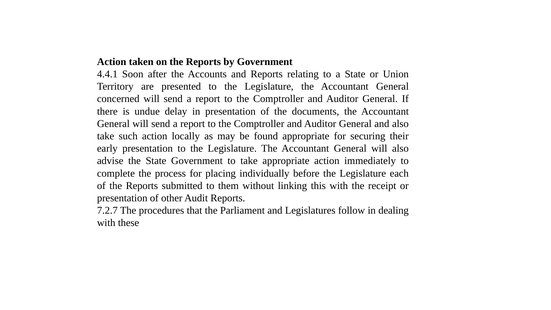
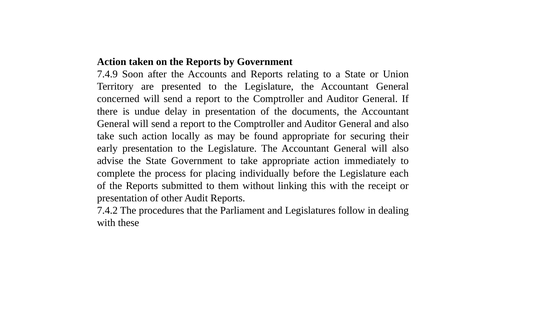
4.4.1: 4.4.1 -> 7.4.9
7.2.7: 7.2.7 -> 7.4.2
